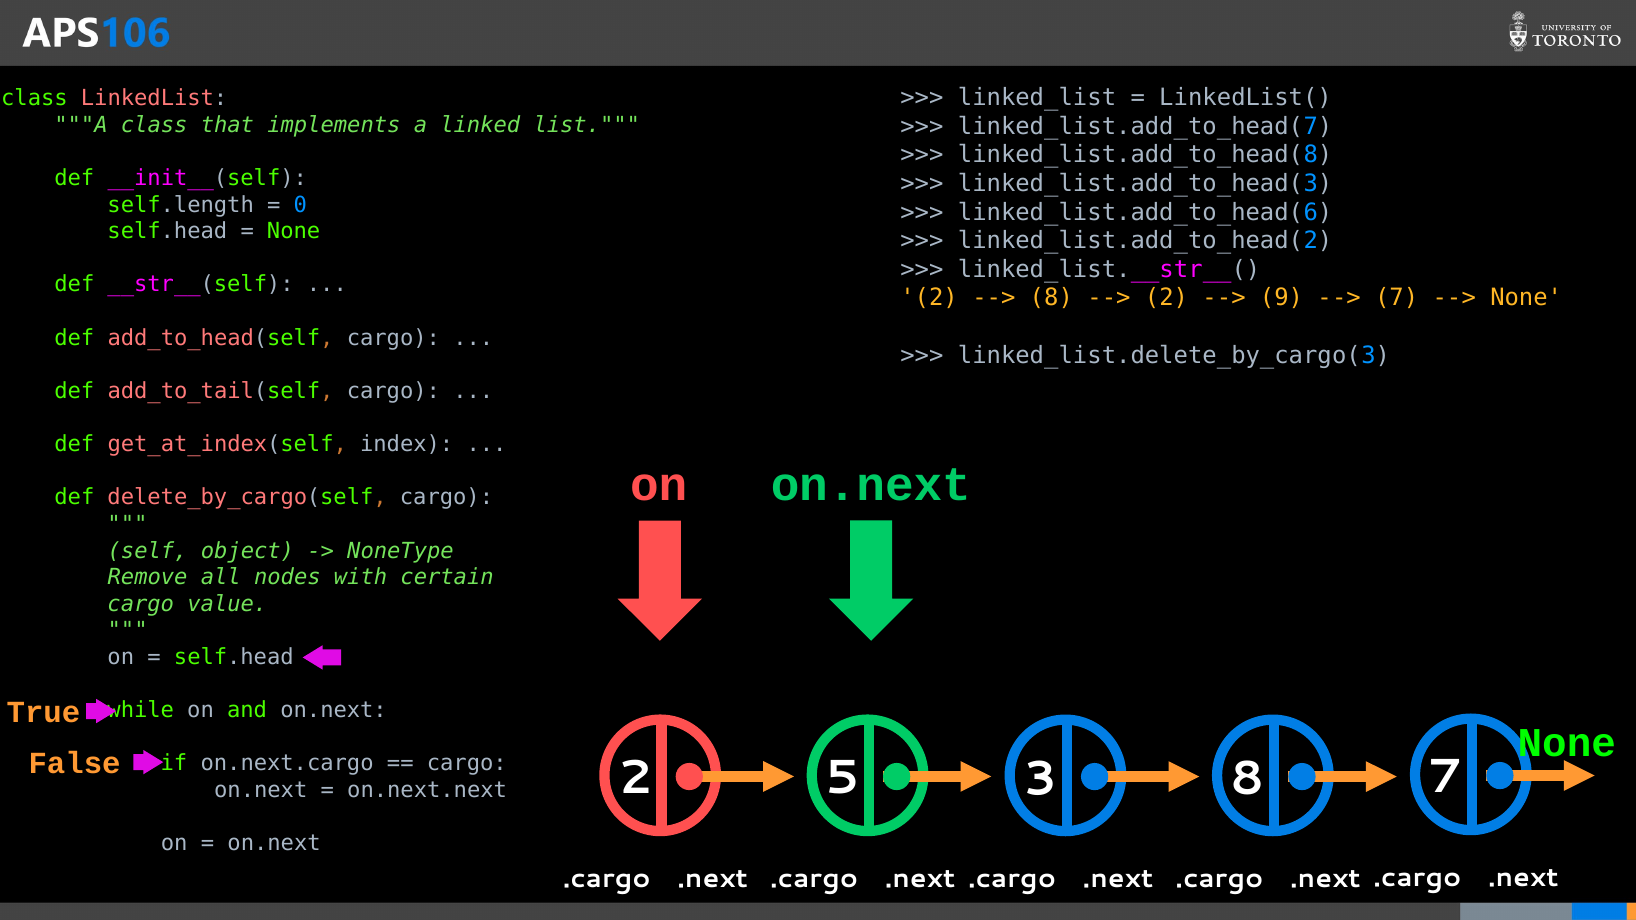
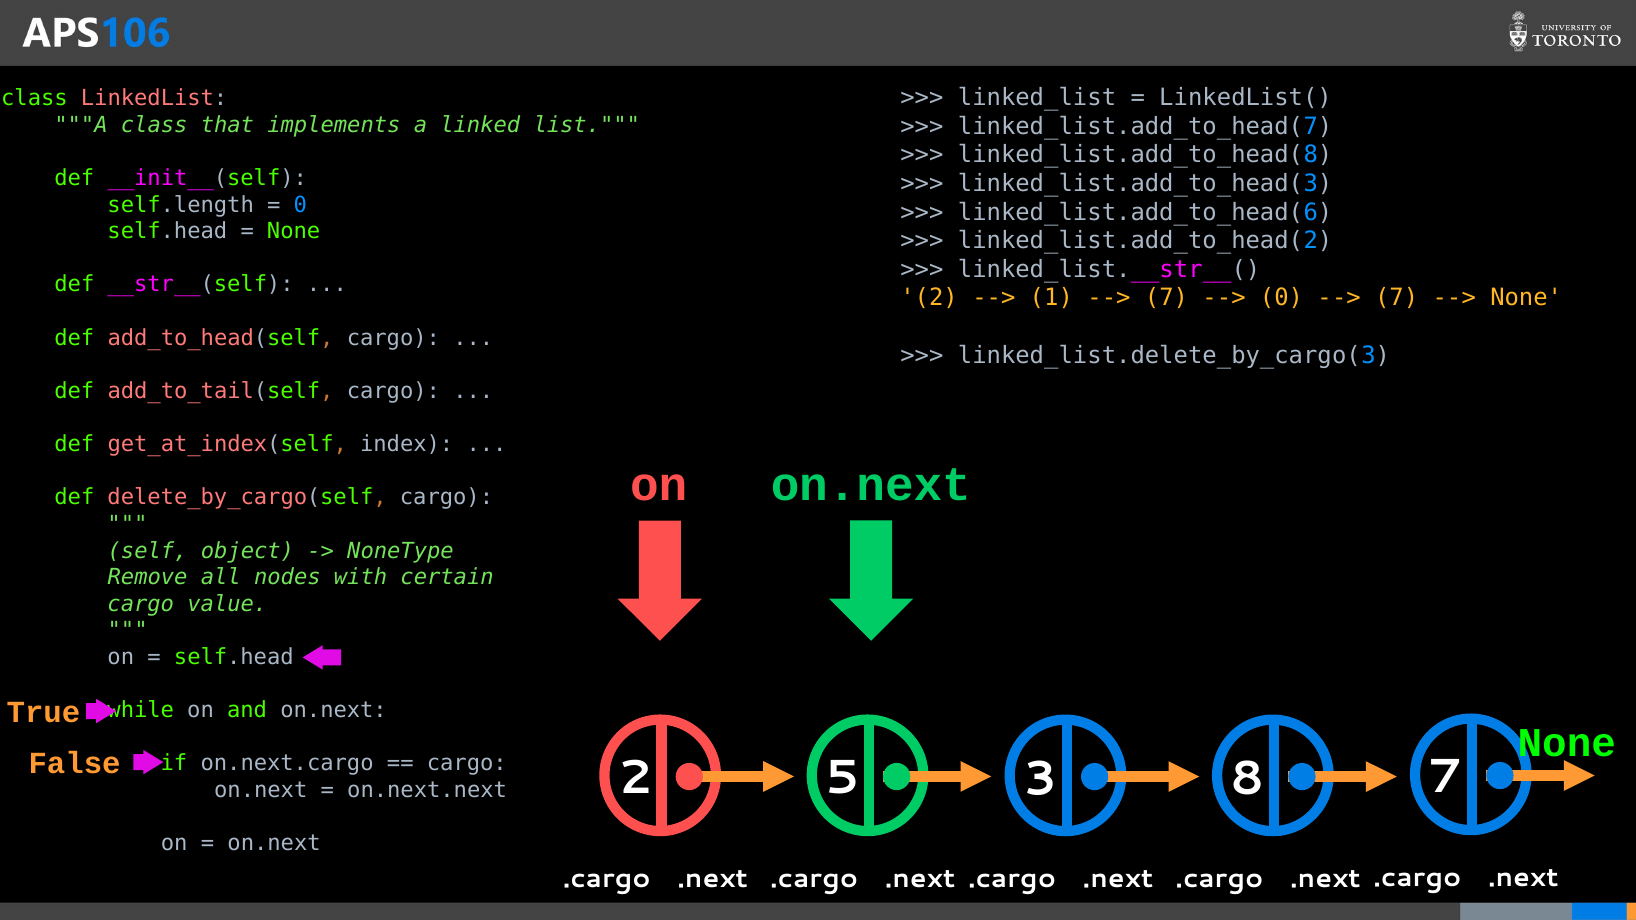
8 at (1051, 298): 8 -> 1
2 at (1166, 298): 2 -> 7
9 at (1282, 298): 9 -> 0
